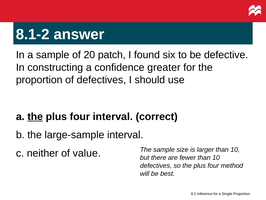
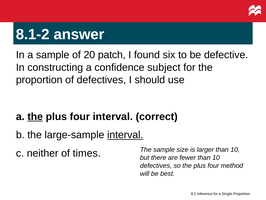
greater: greater -> subject
interval at (125, 135) underline: none -> present
value: value -> times
